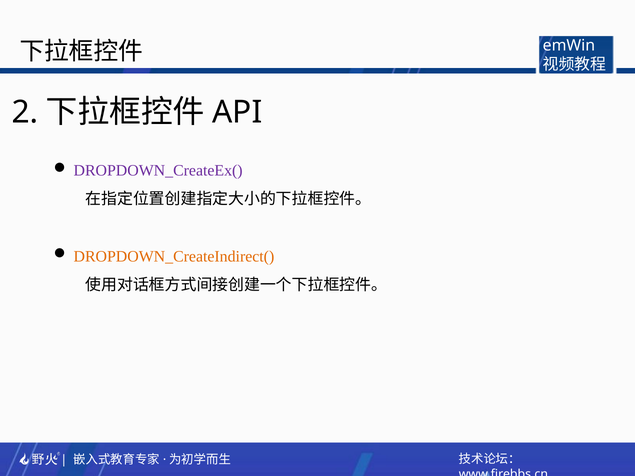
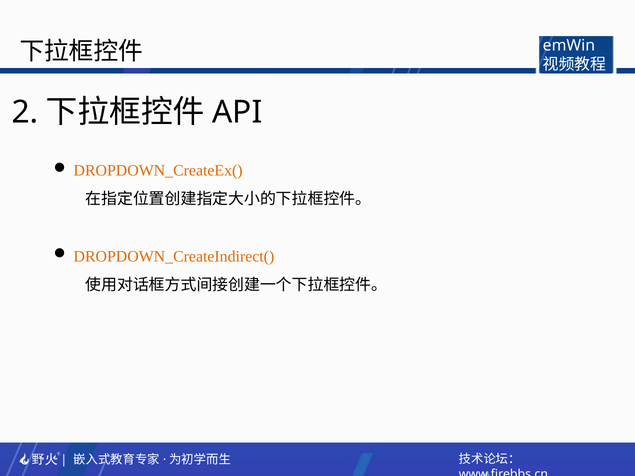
DROPDOWN_CreateEx( colour: purple -> orange
